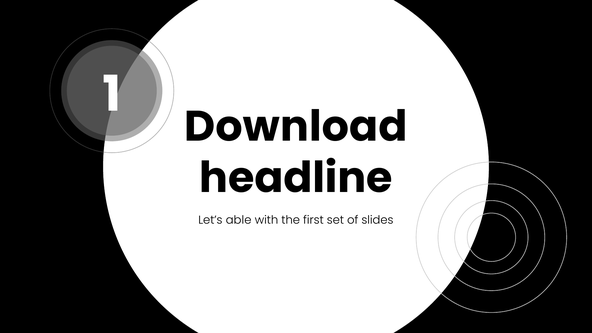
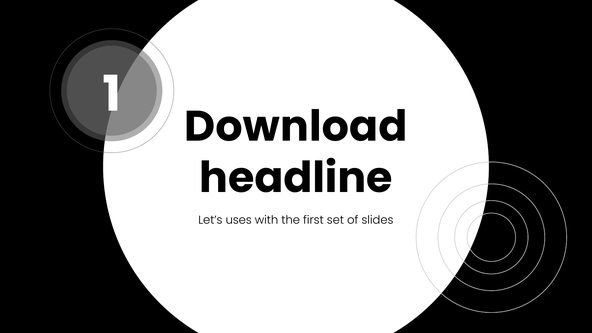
able: able -> uses
